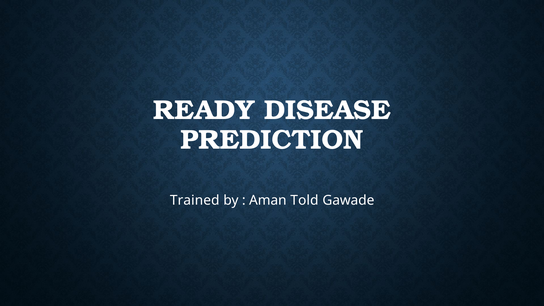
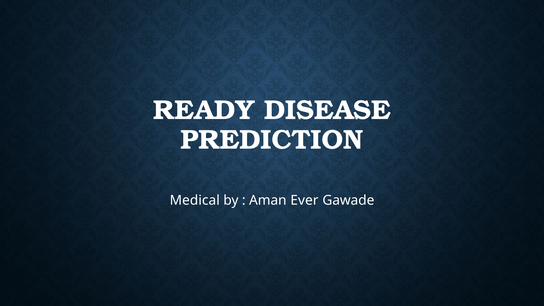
Trained: Trained -> Medical
Told: Told -> Ever
